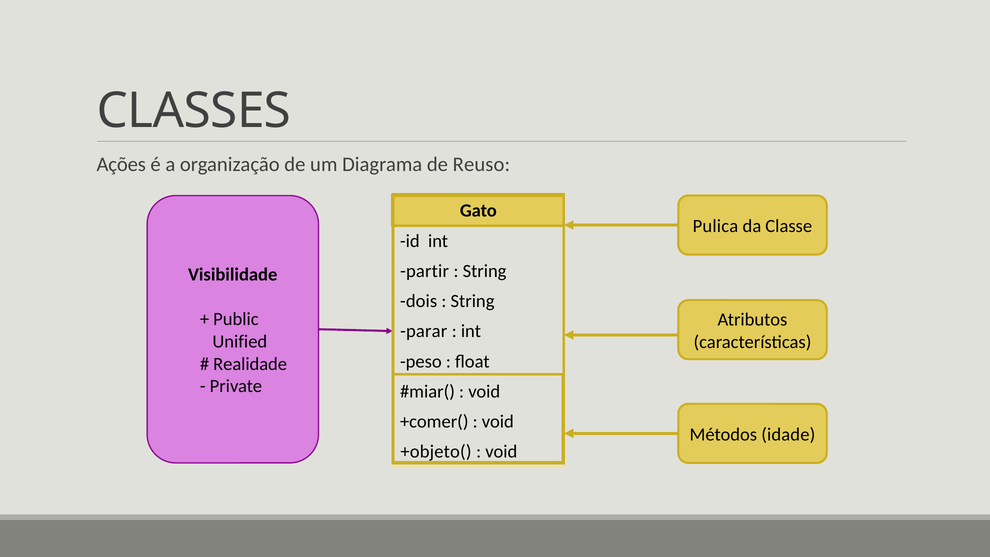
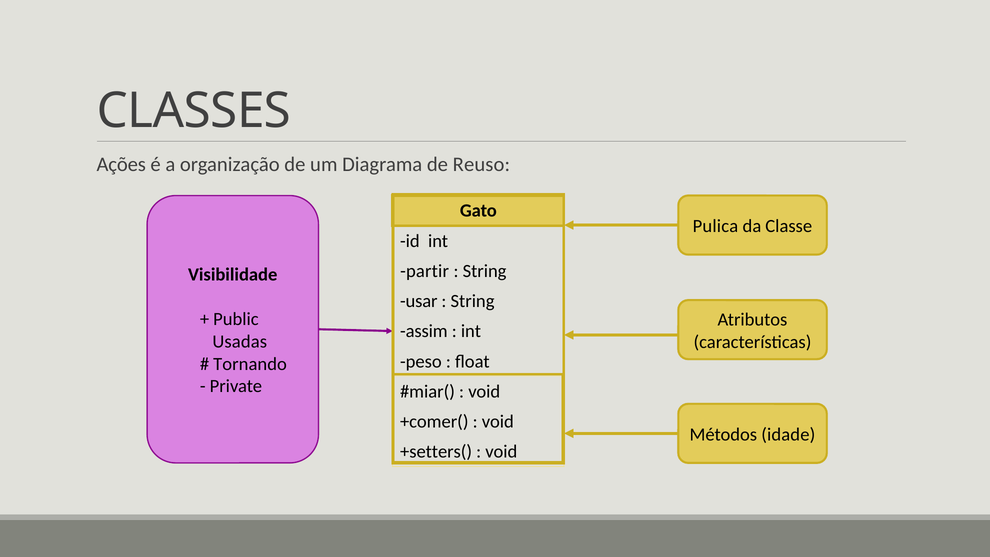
dois: dois -> usar
parar: parar -> assim
Unified: Unified -> Usadas
Realidade: Realidade -> Tornando
+objeto(: +objeto( -> +setters(
